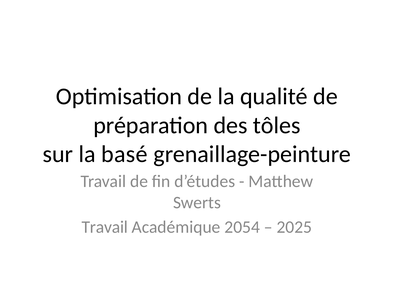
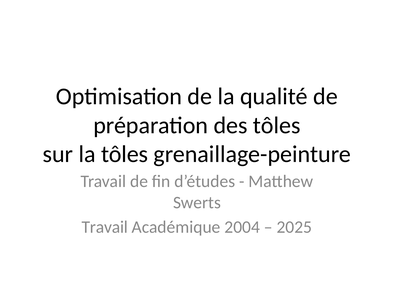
la basé: basé -> tôles
2054: 2054 -> 2004
